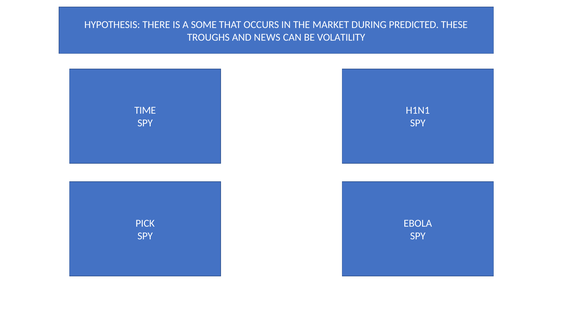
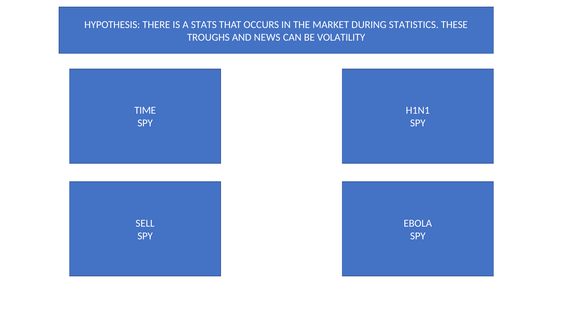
SOME: SOME -> STATS
PREDICTED: PREDICTED -> STATISTICS
PICK: PICK -> SELL
